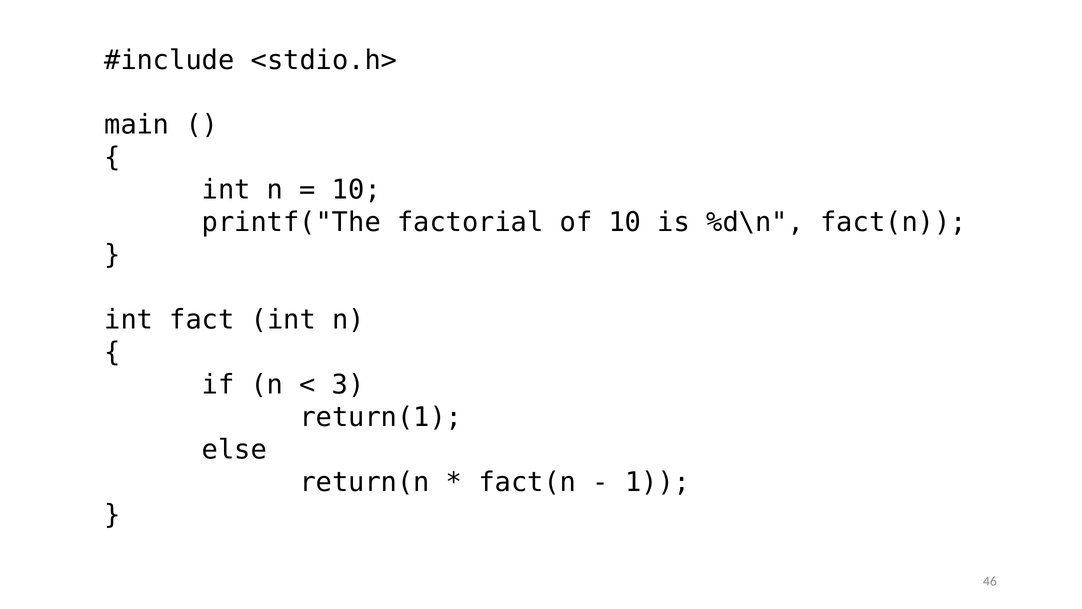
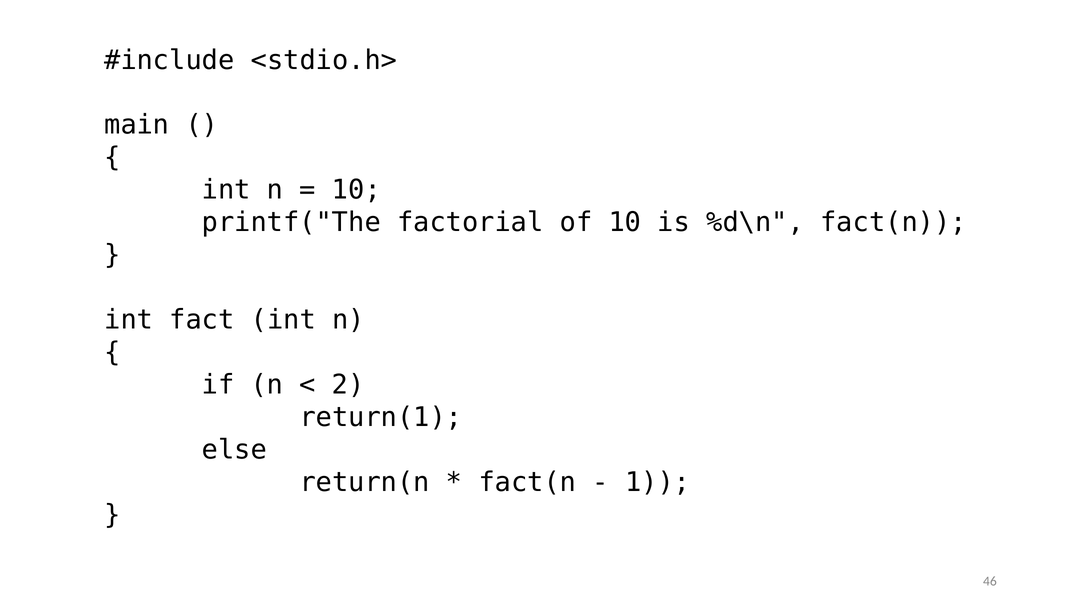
3: 3 -> 2
